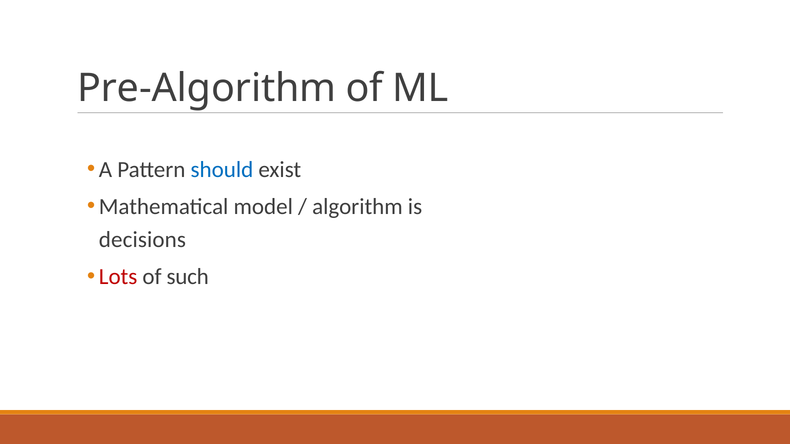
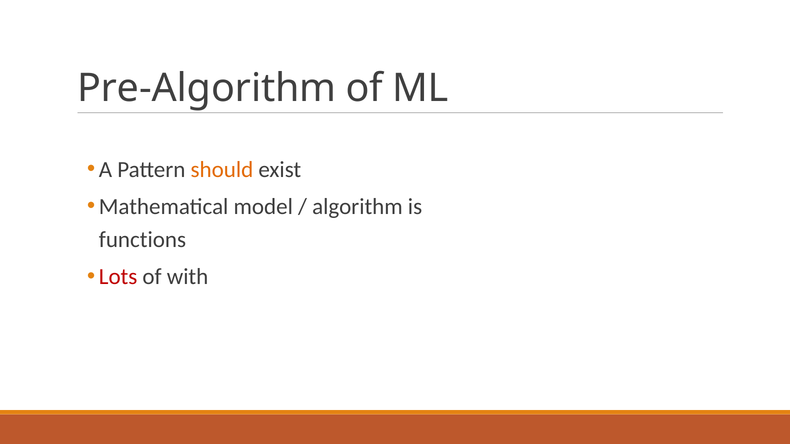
should colour: blue -> orange
decisions: decisions -> functions
such: such -> with
